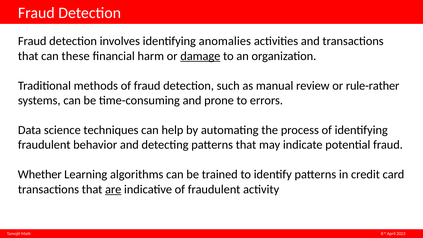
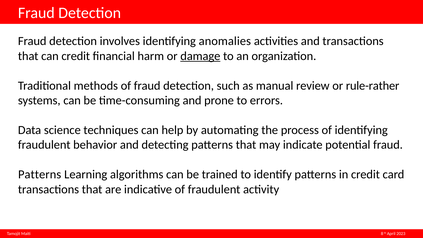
can these: these -> credit
Whether at (40, 174): Whether -> Patterns
are underline: present -> none
